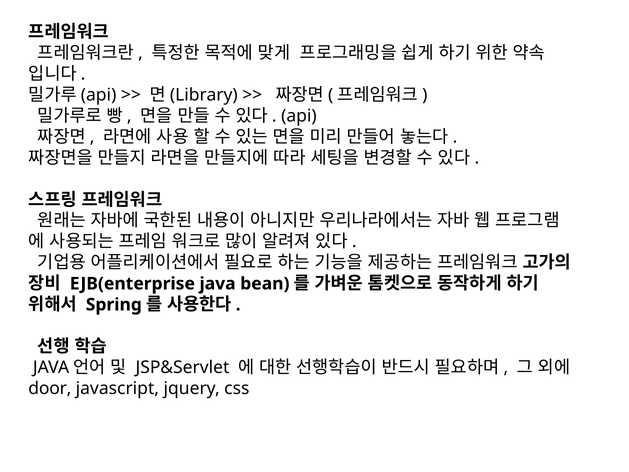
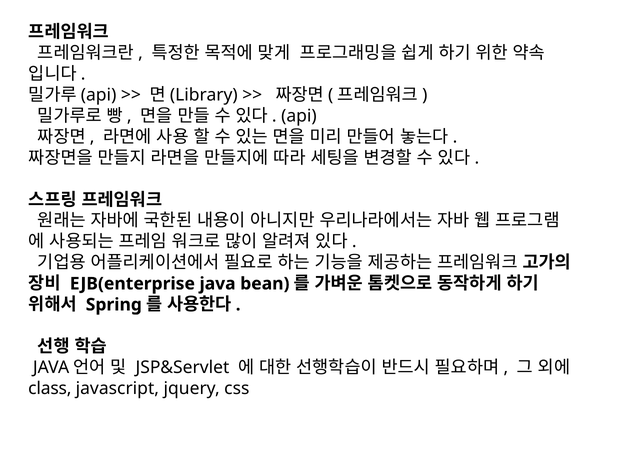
door: door -> class
